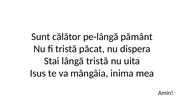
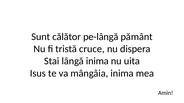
păcat: păcat -> cruce
lângă tristă: tristă -> inima
